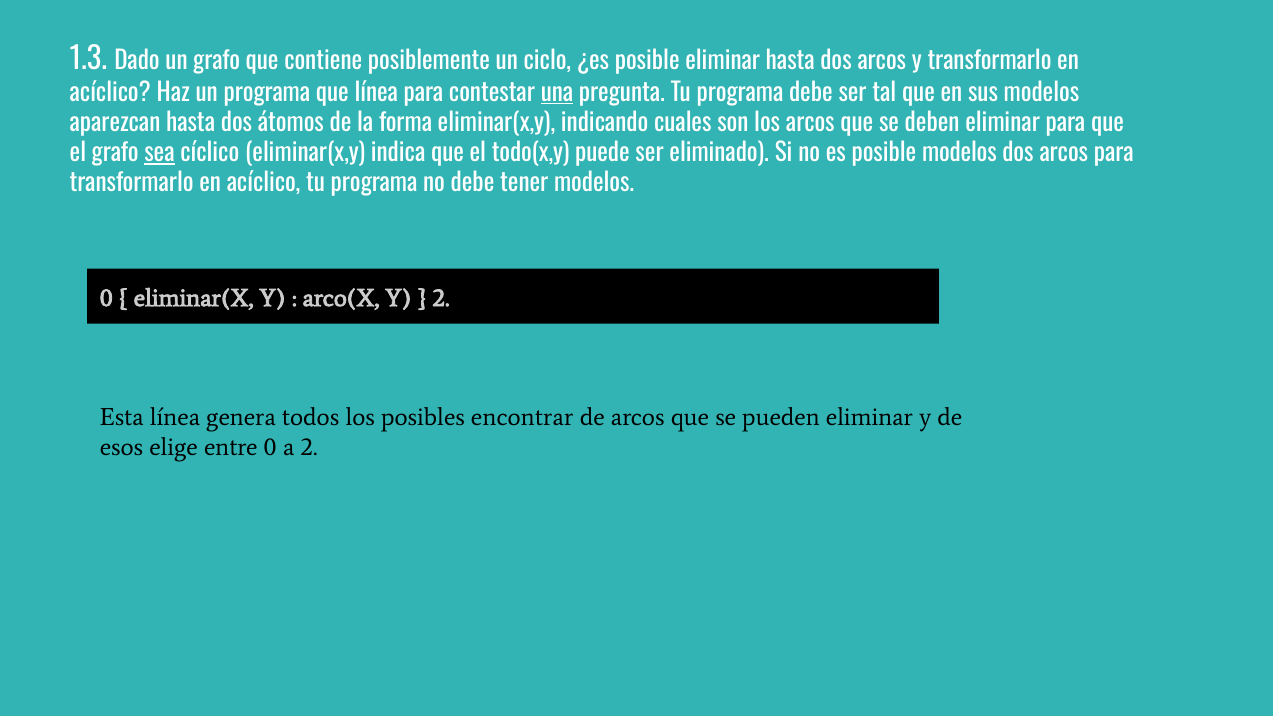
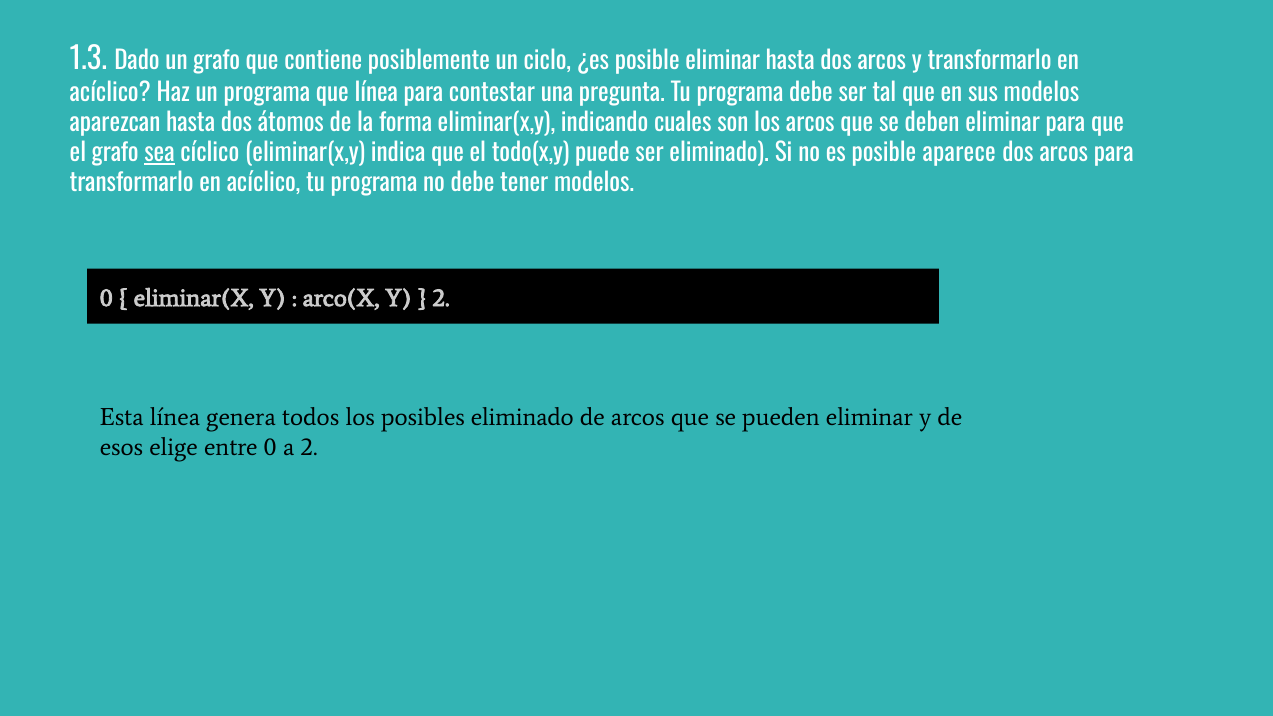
una underline: present -> none
posible modelos: modelos -> aparece
posibles encontrar: encontrar -> eliminado
